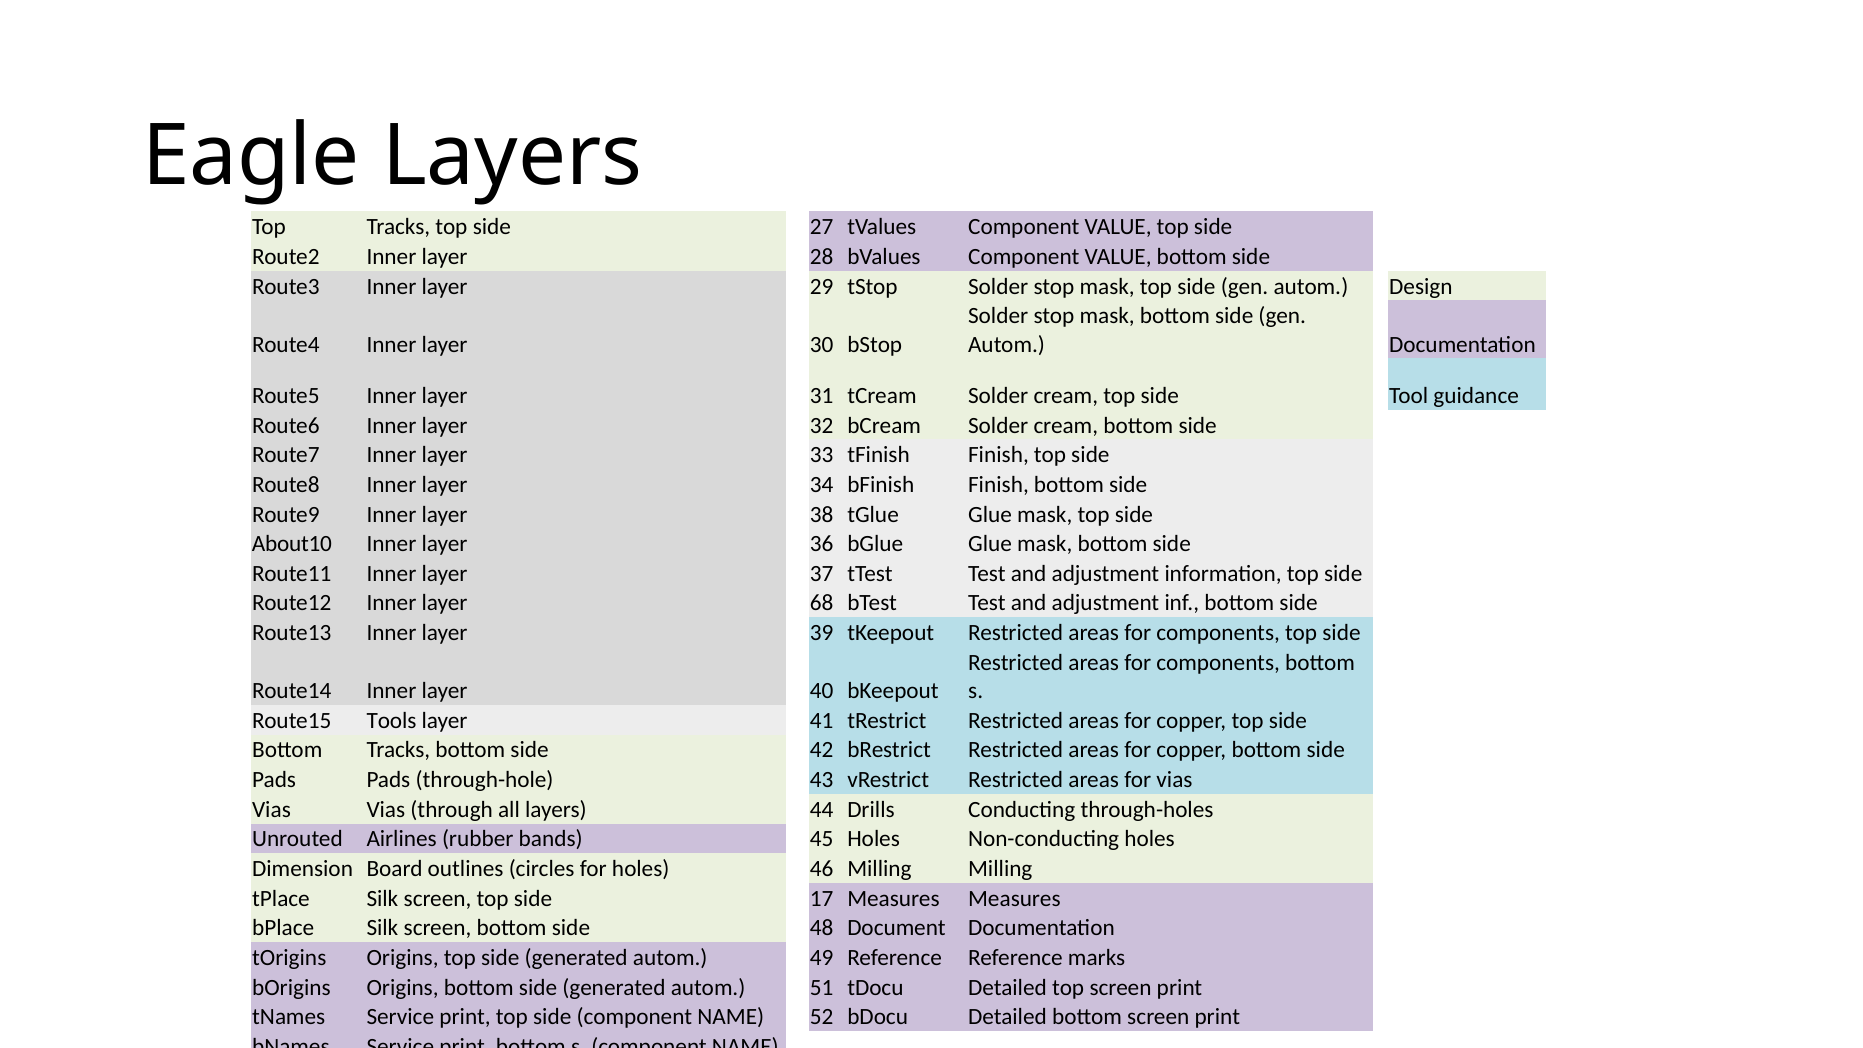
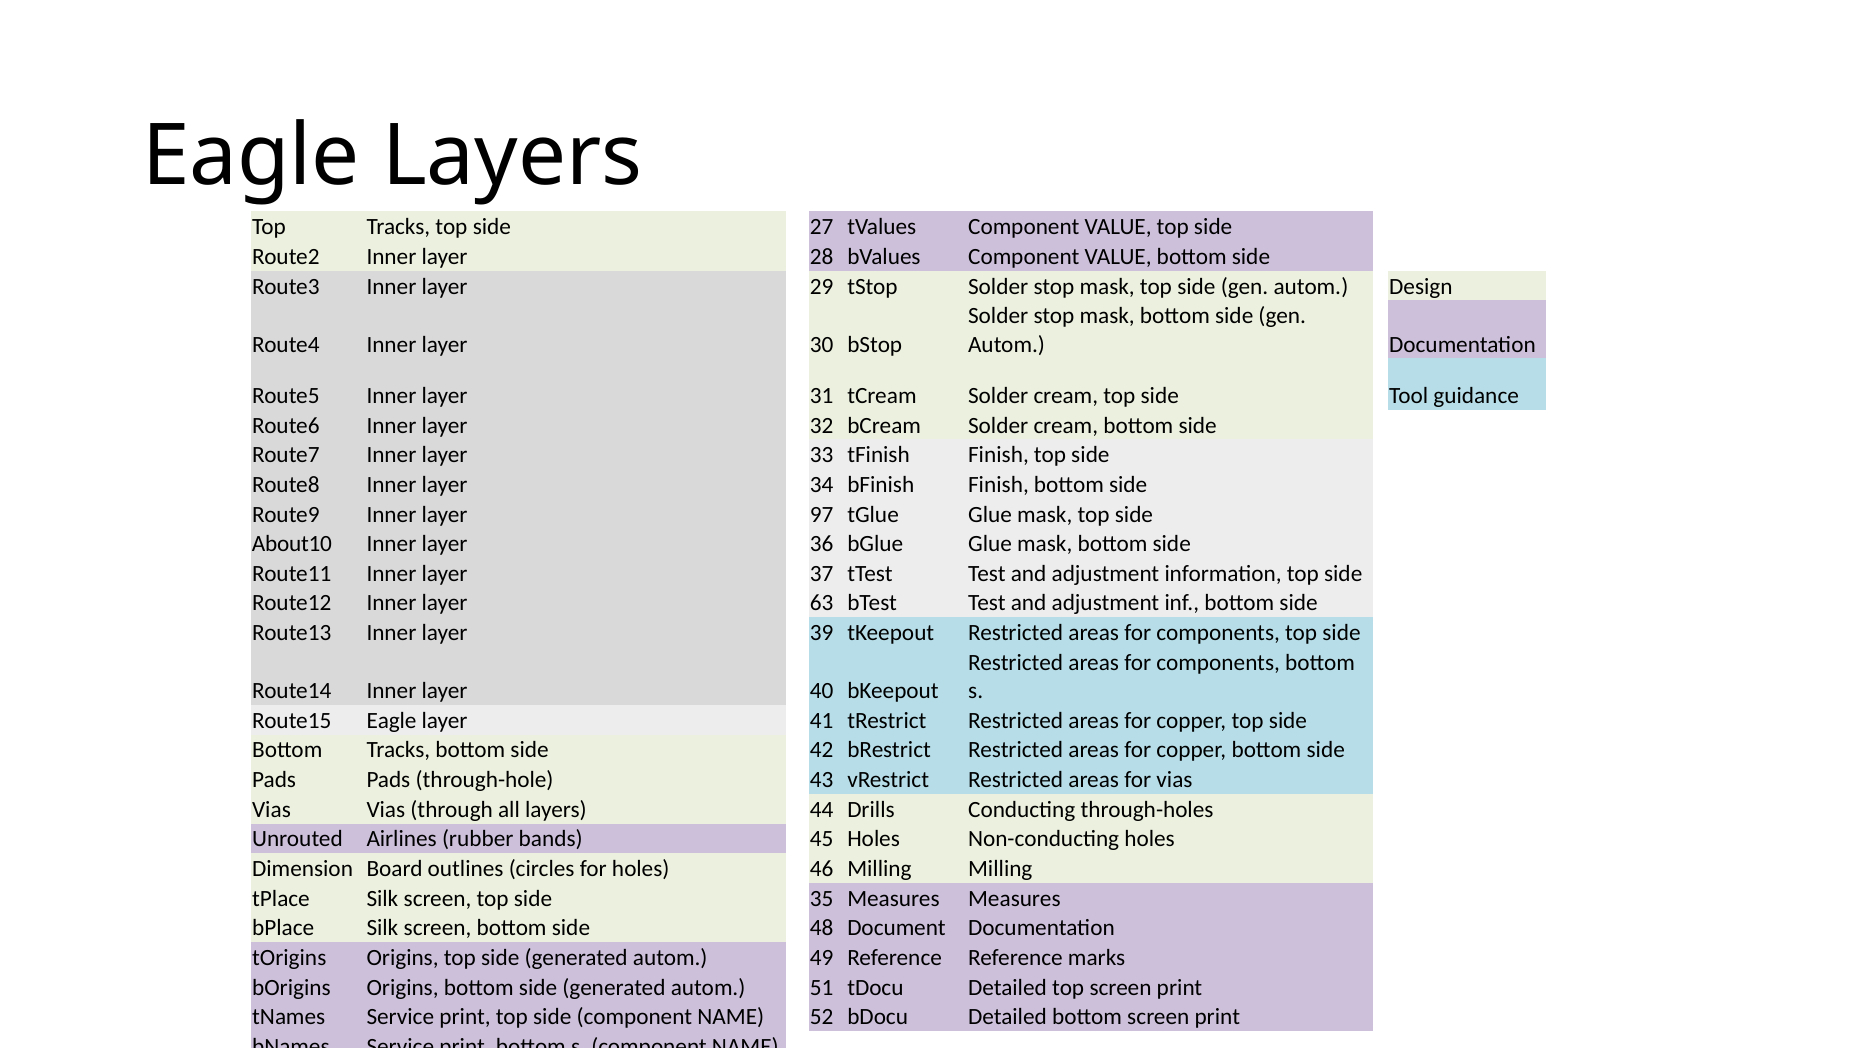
38: 38 -> 97
68: 68 -> 63
Route15 Tools: Tools -> Eagle
17: 17 -> 35
